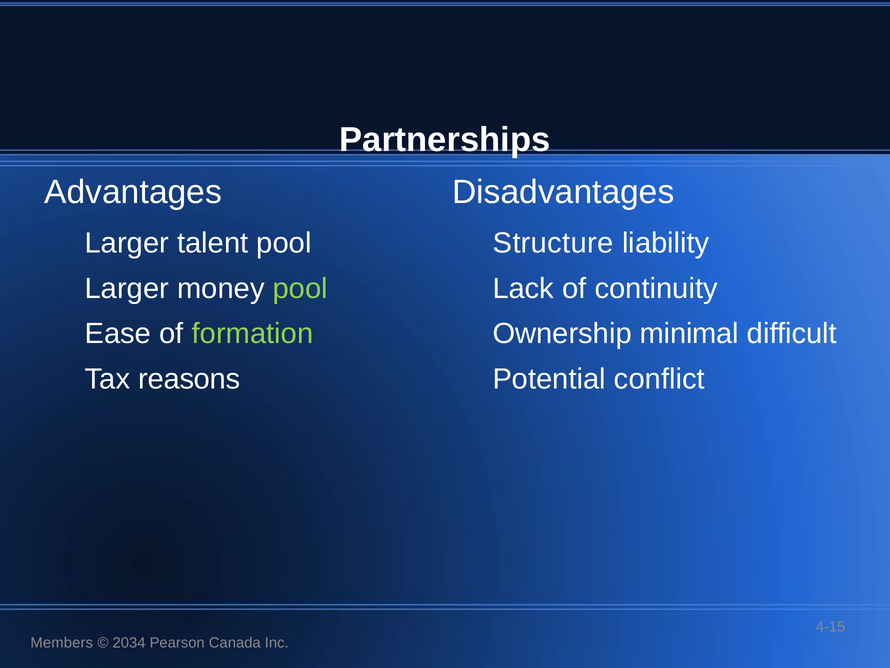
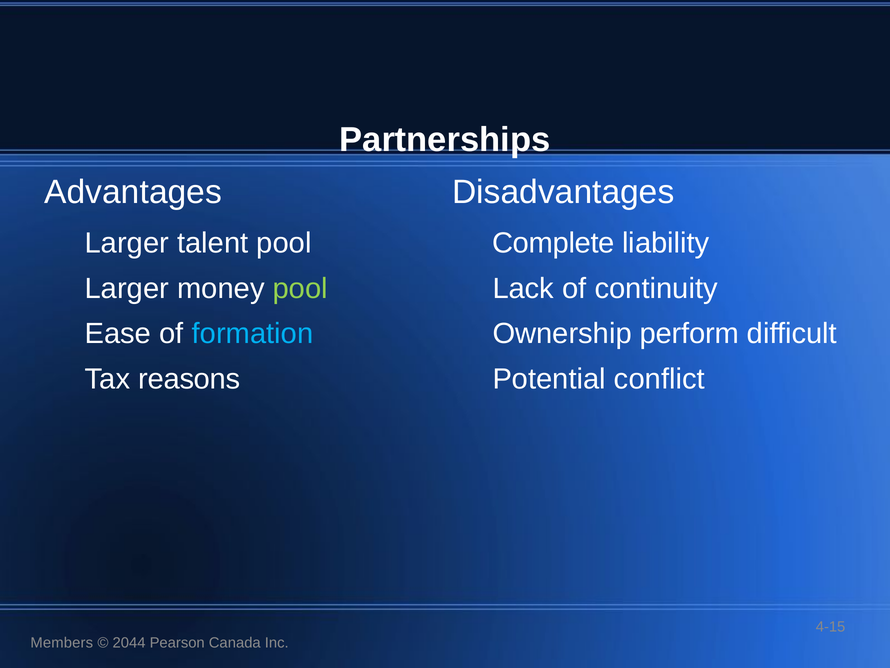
Structure: Structure -> Complete
formation colour: light green -> light blue
minimal: minimal -> perform
2034: 2034 -> 2044
